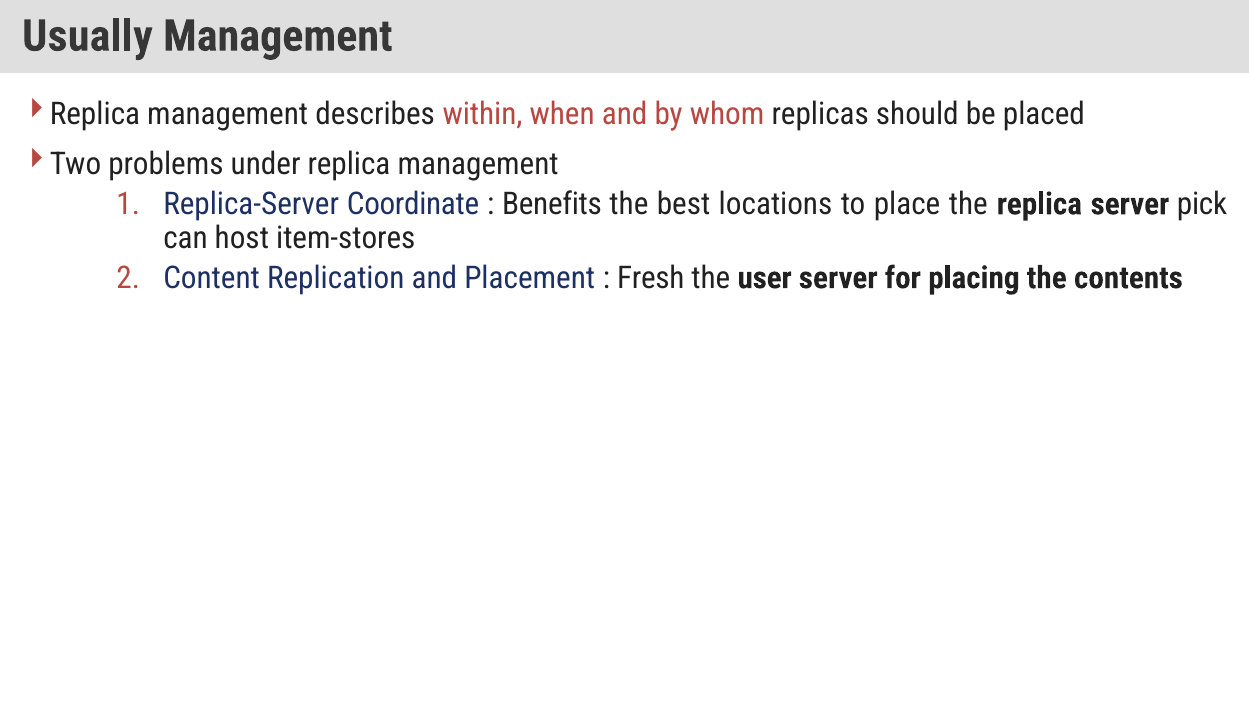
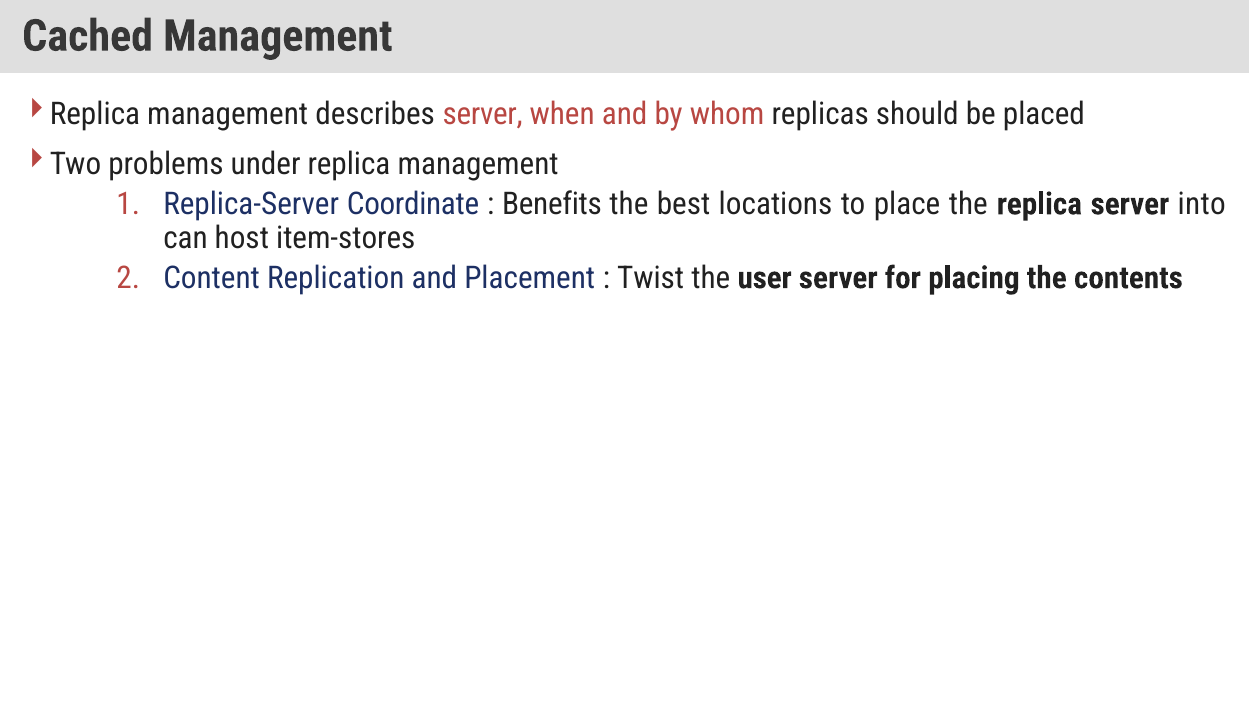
Usually: Usually -> Cached
describes within: within -> server
pick: pick -> into
Fresh: Fresh -> Twist
